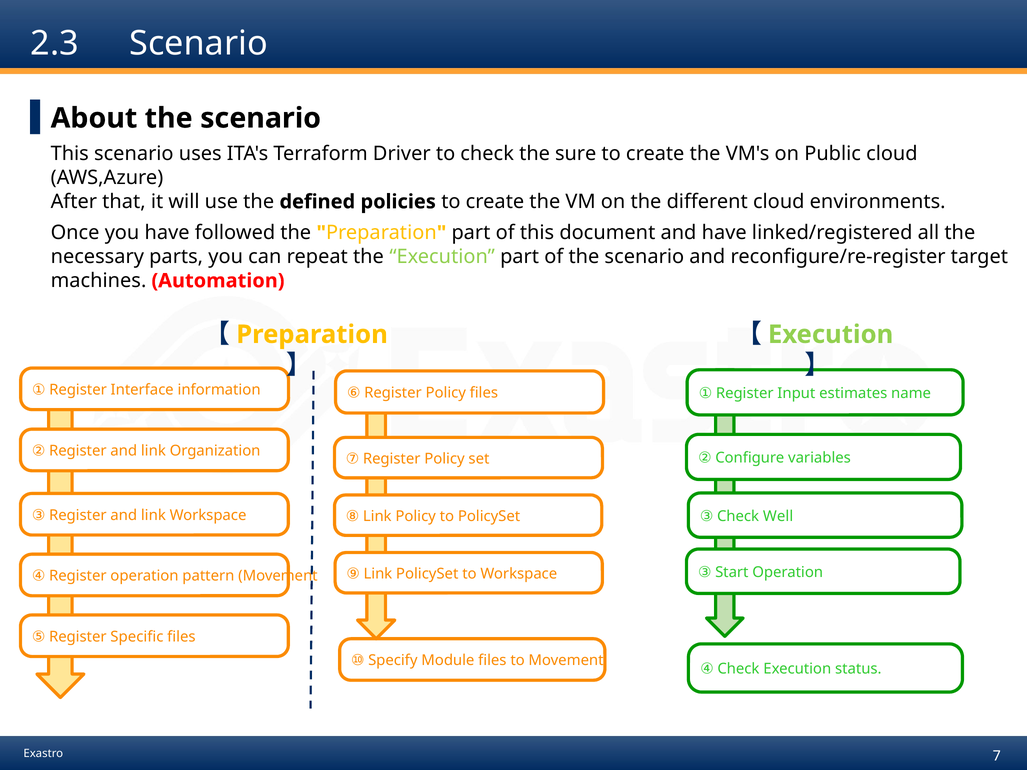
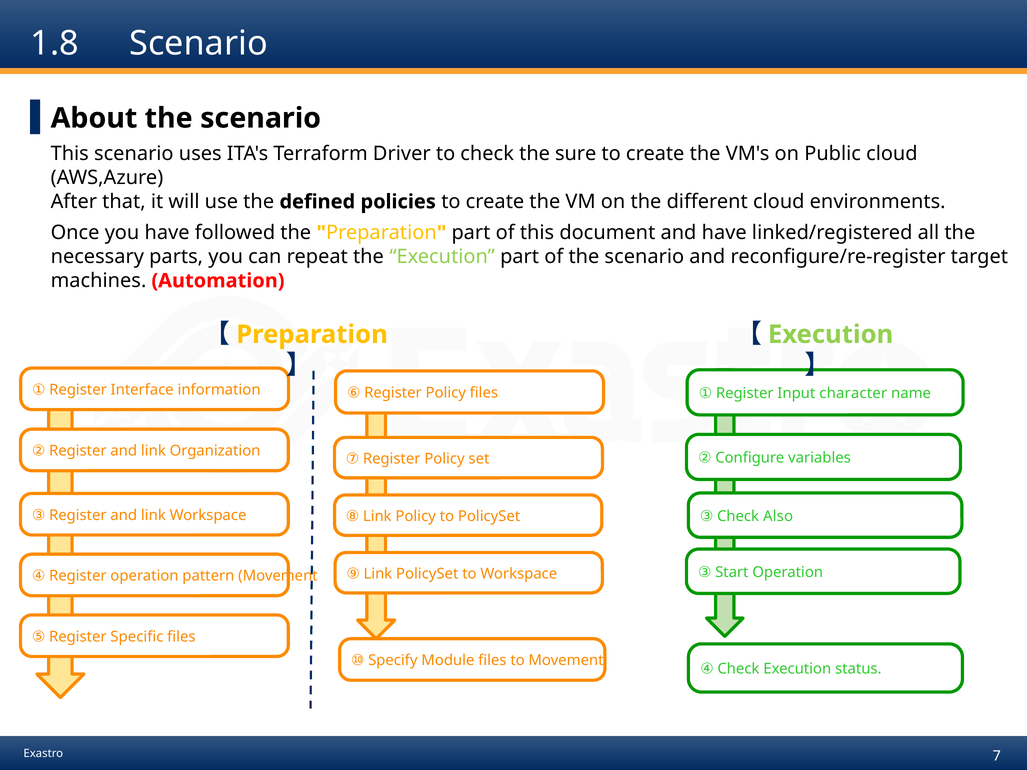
2.3: 2.3 -> 1.8
estimates: estimates -> character
Well: Well -> Also
